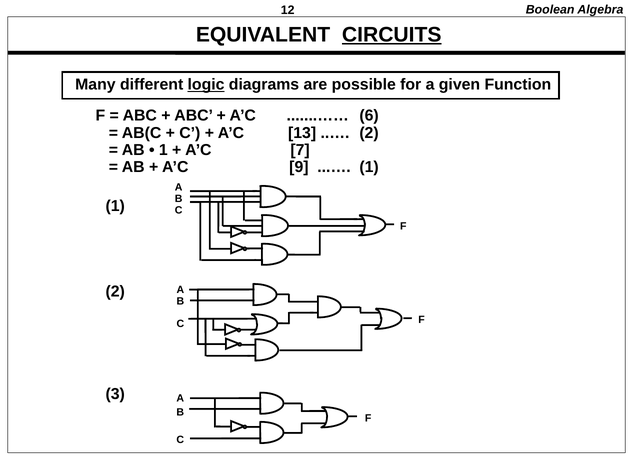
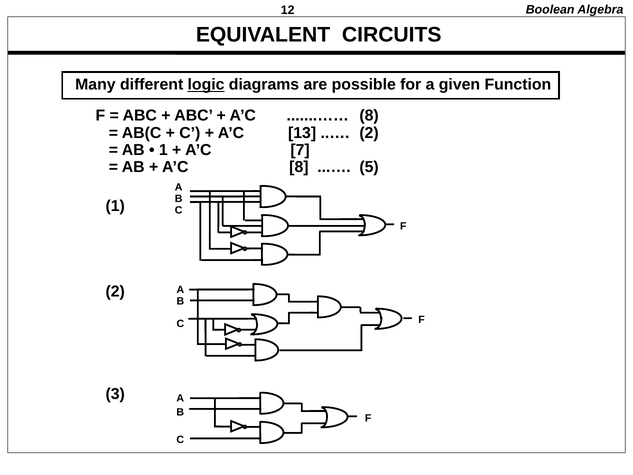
CIRCUITS underline: present -> none
6 at (369, 116): 6 -> 8
A’C 9: 9 -> 8
1 at (369, 167): 1 -> 5
